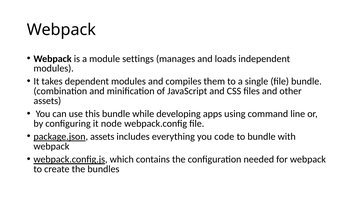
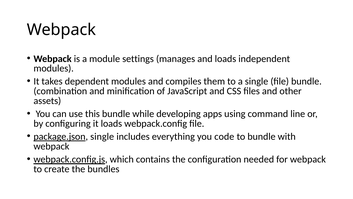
it node: node -> loads
package.json assets: assets -> single
